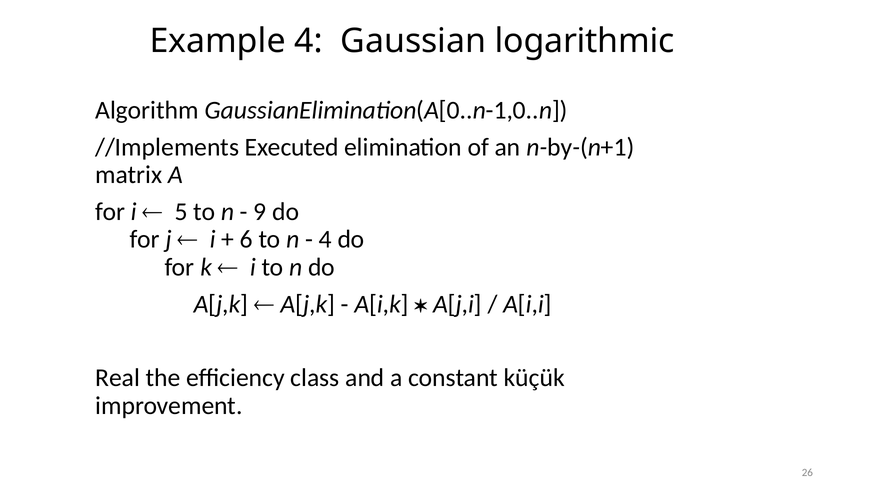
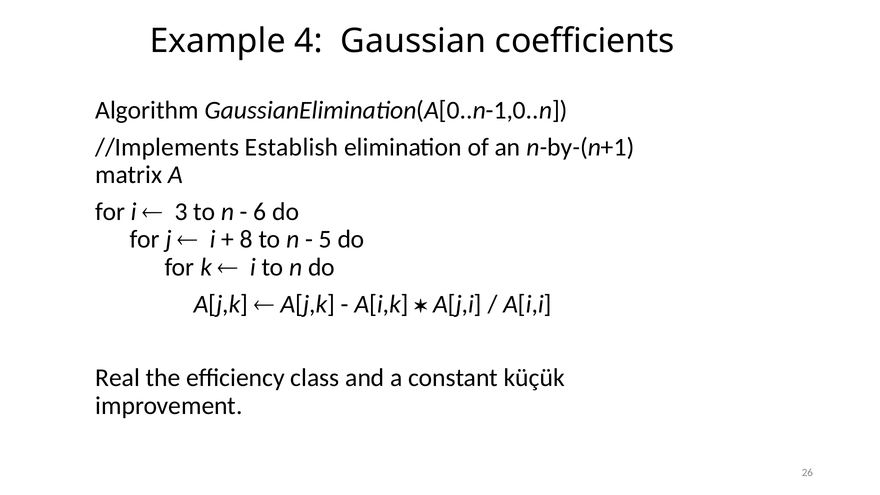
logarithmic: logarithmic -> coefficients
Executed: Executed -> Establish
5: 5 -> 3
9: 9 -> 6
6: 6 -> 8
4 at (325, 239): 4 -> 5
